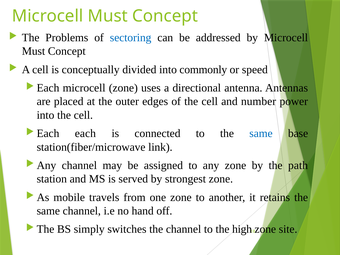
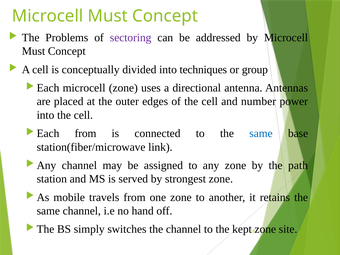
sectoring colour: blue -> purple
commonly: commonly -> techniques
speed: speed -> group
each at (85, 133): each -> from
high: high -> kept
